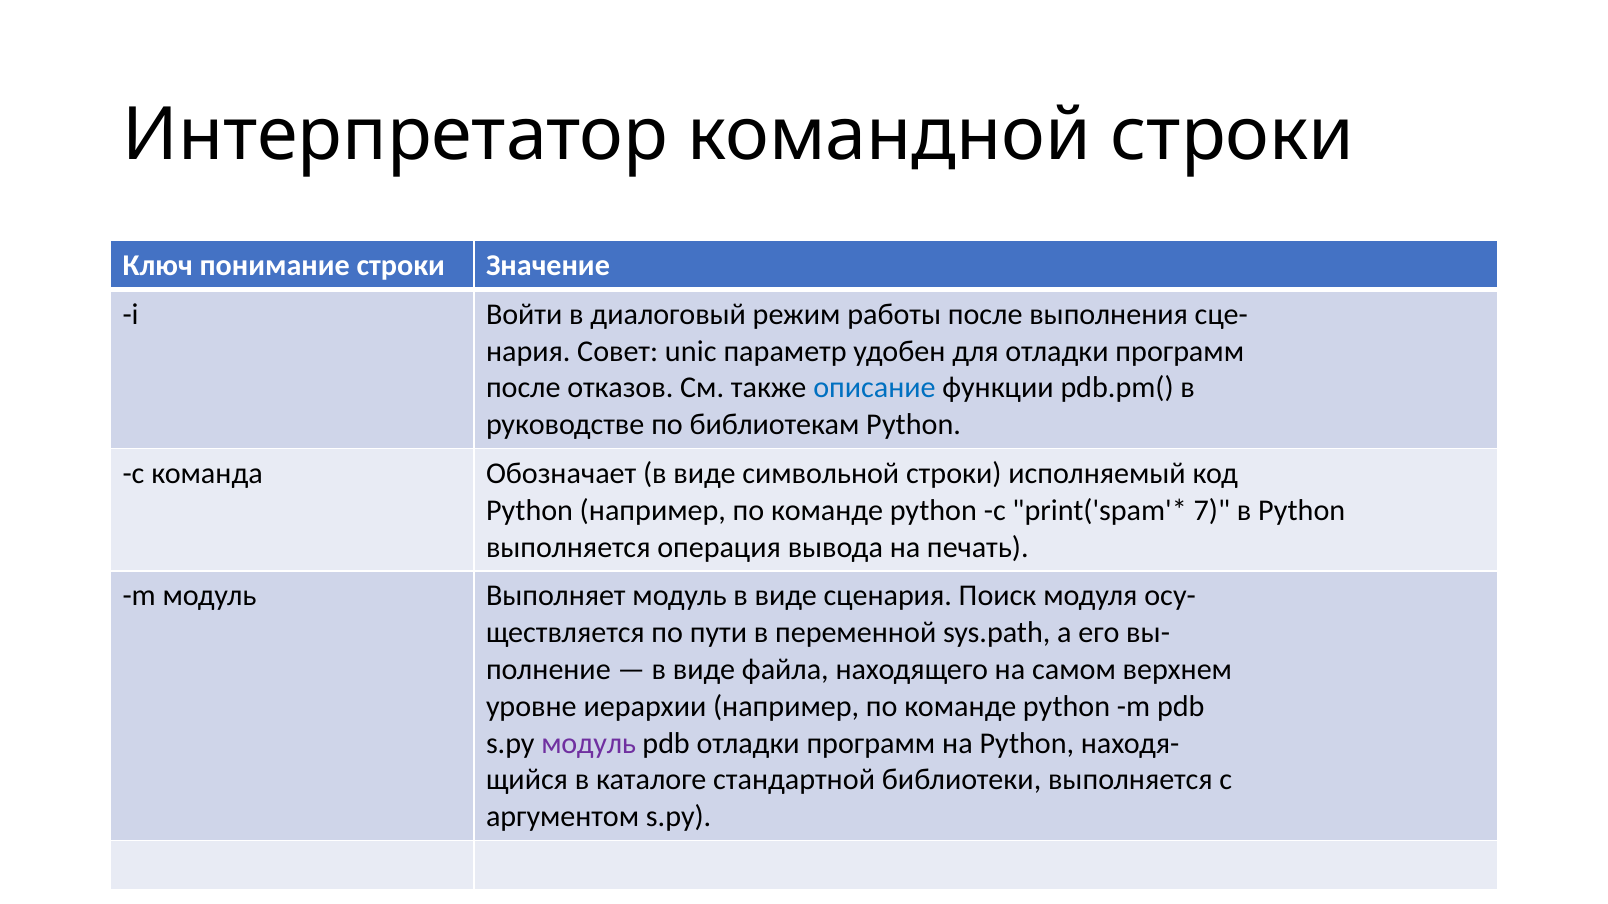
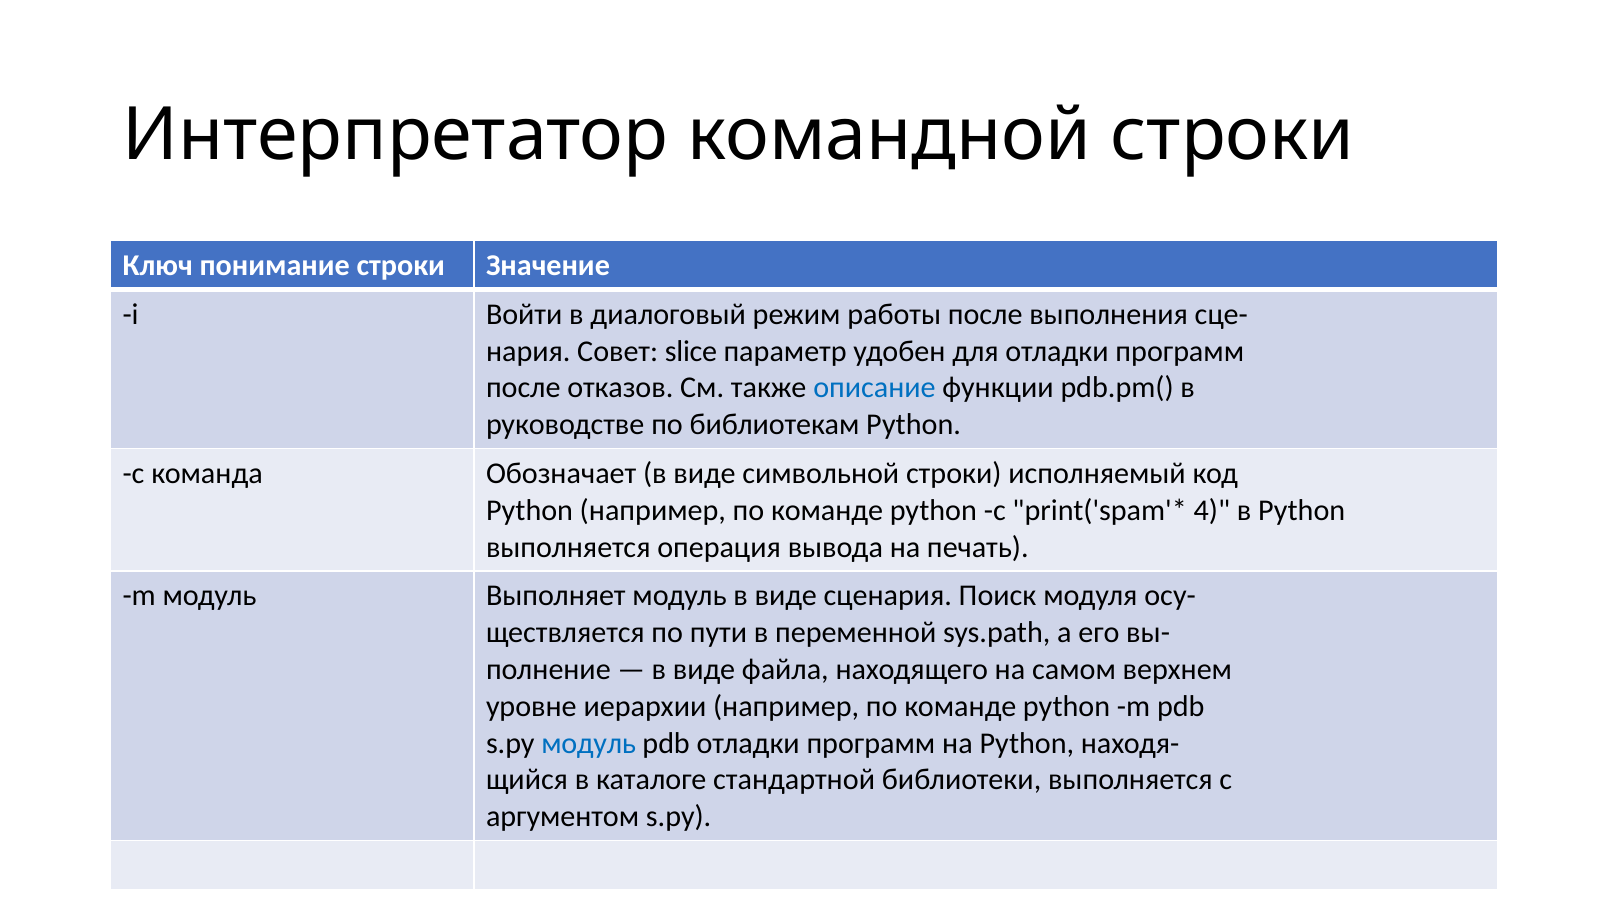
unic: unic -> slice
7: 7 -> 4
модуль at (589, 743) colour: purple -> blue
